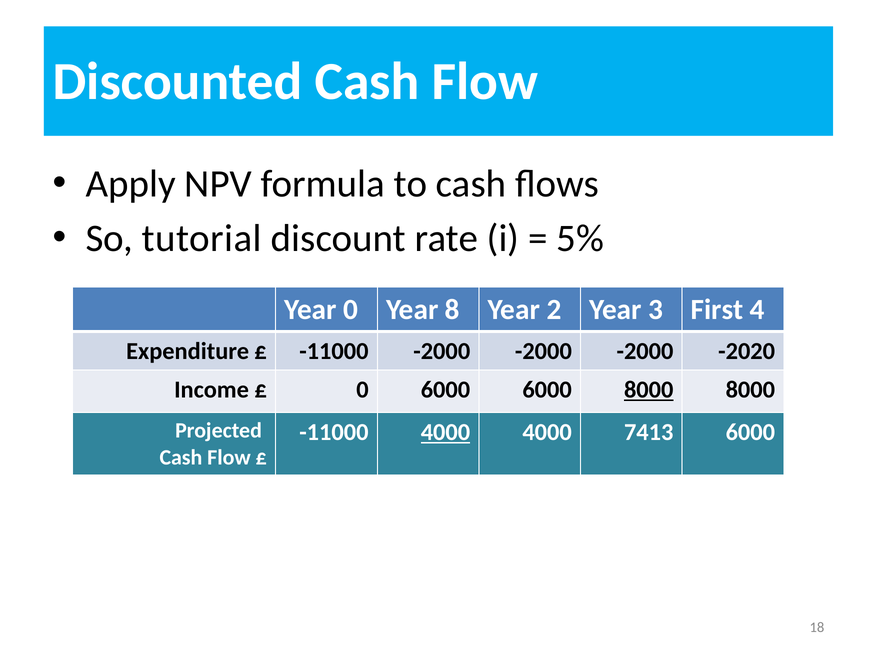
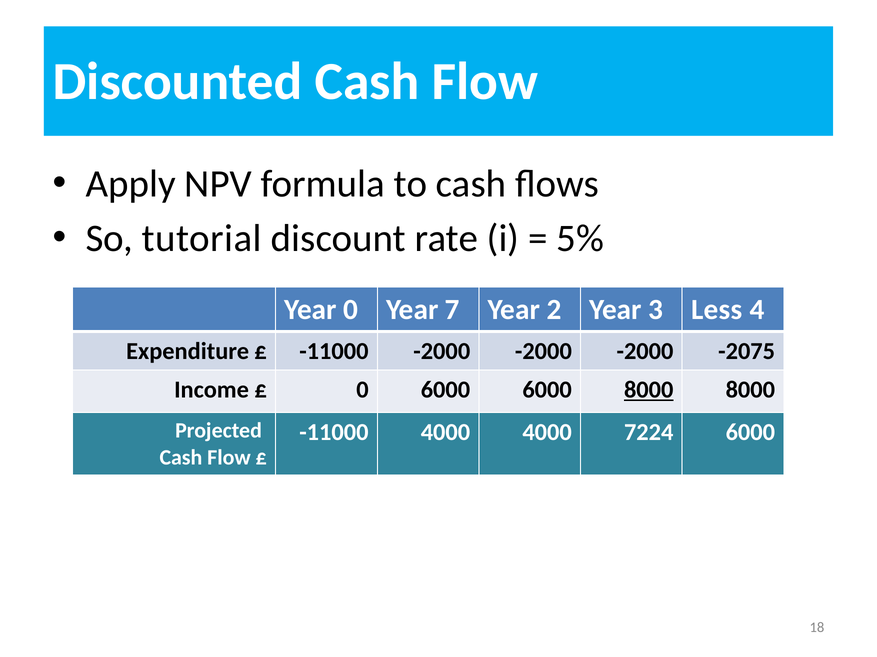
8: 8 -> 7
First: First -> Less
-2020: -2020 -> -2075
4000 at (445, 433) underline: present -> none
7413: 7413 -> 7224
